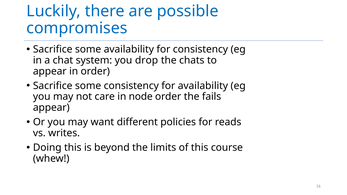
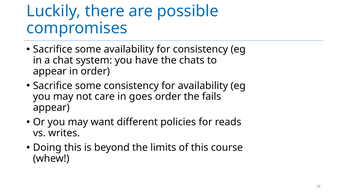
drop: drop -> have
node: node -> goes
